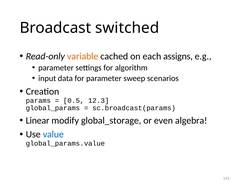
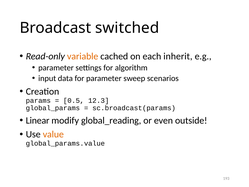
assigns: assigns -> inherit
global_storage: global_storage -> global_reading
algebra: algebra -> outside
value colour: blue -> orange
